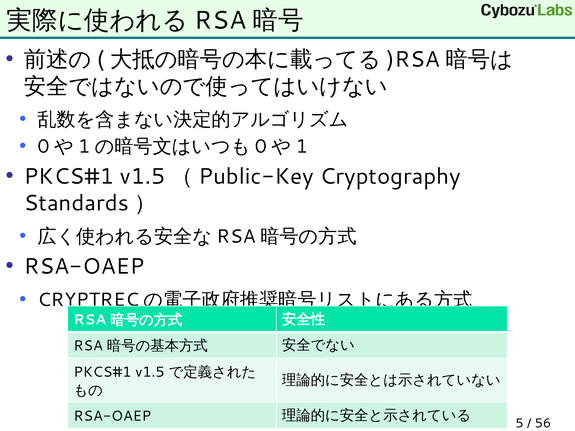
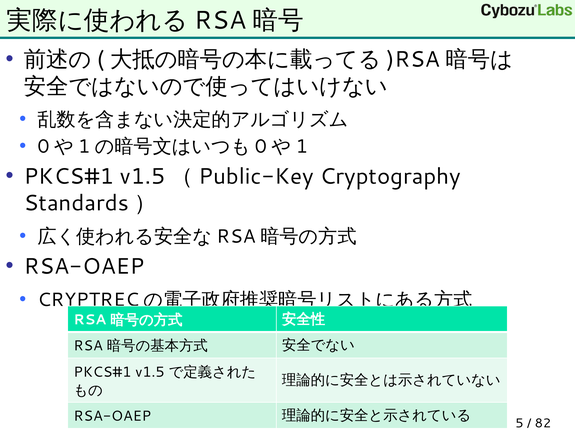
56: 56 -> 82
